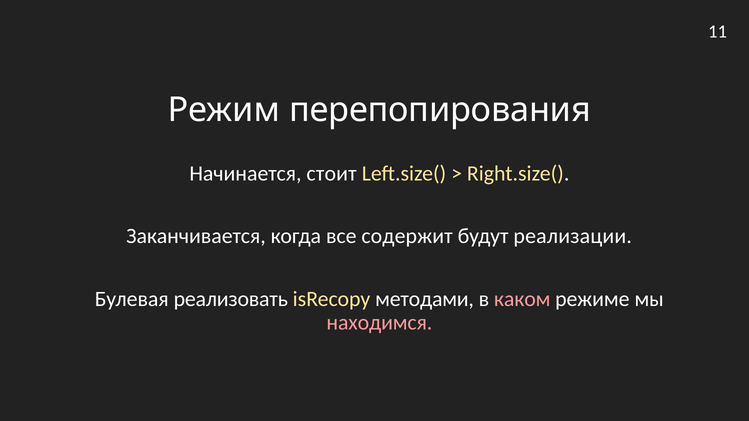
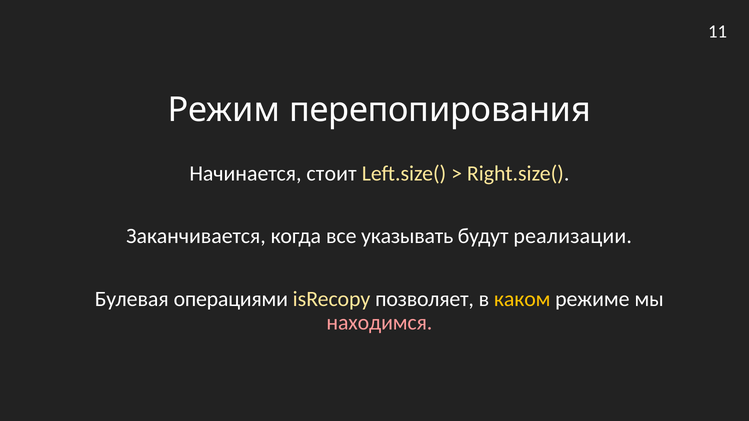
содержит: содержит -> указывать
реализовать: реализовать -> операциями
методами: методами -> позволяет
каком colour: pink -> yellow
